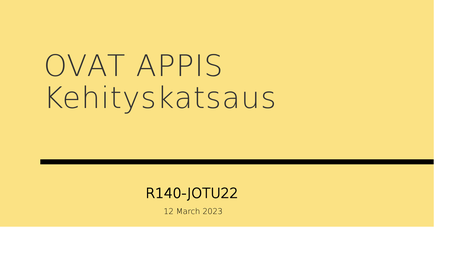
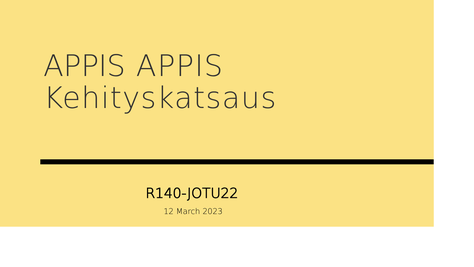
OVAT at (85, 66): OVAT -> APPIS
